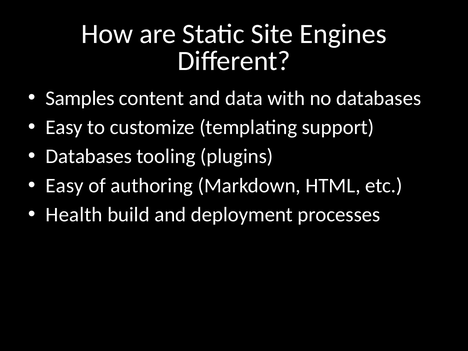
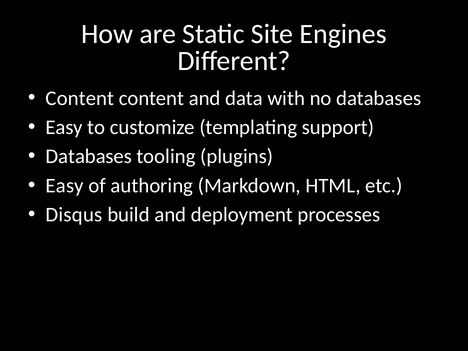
Samples at (80, 98): Samples -> Content
Health: Health -> Disqus
